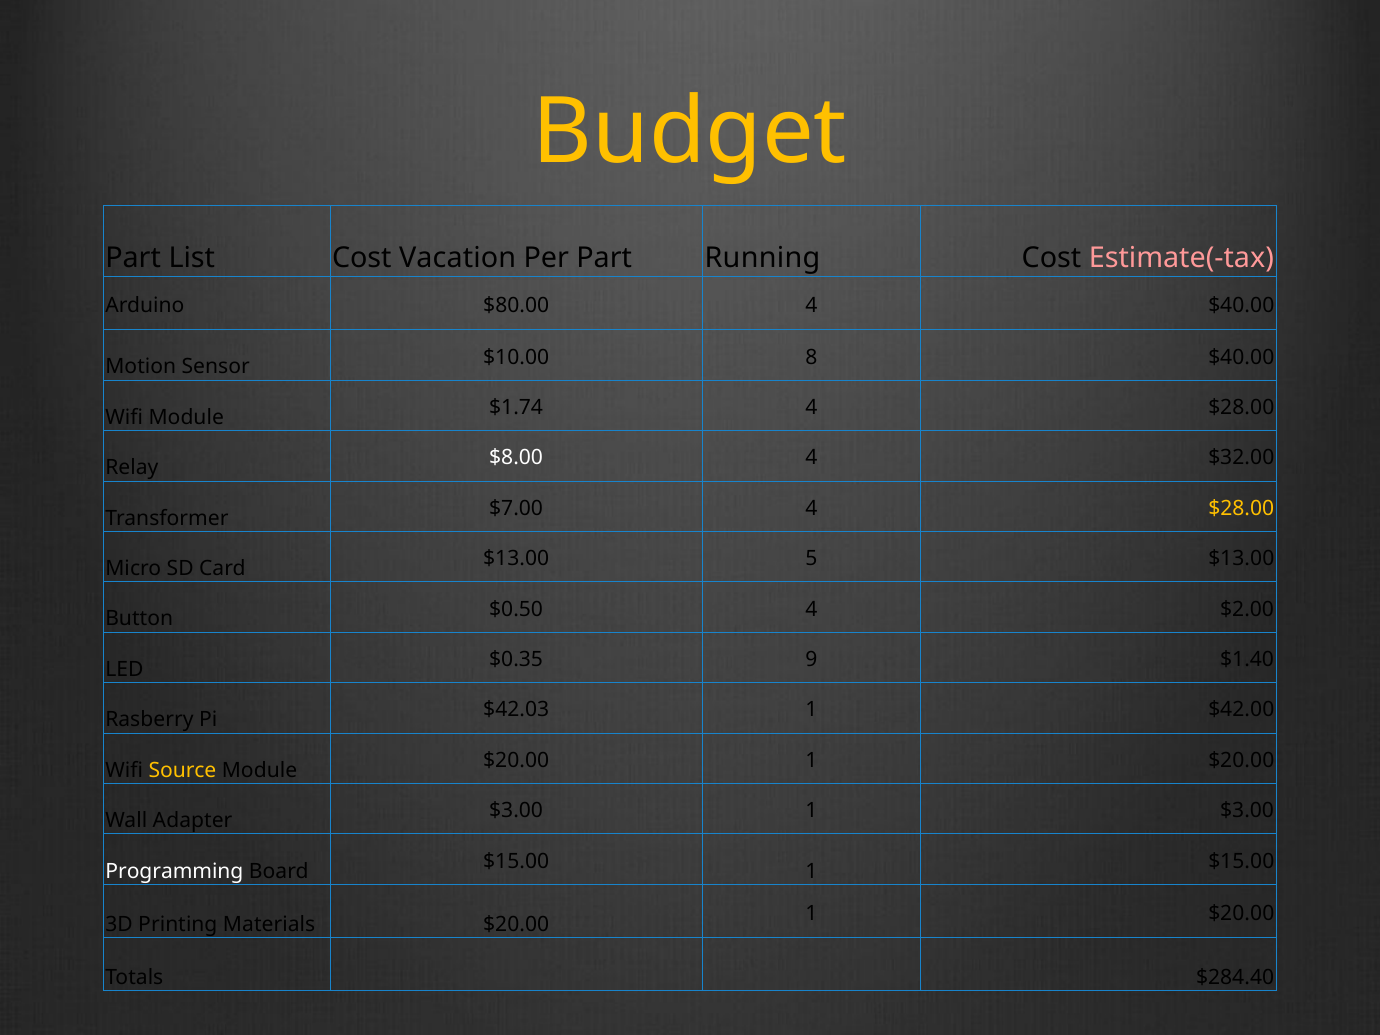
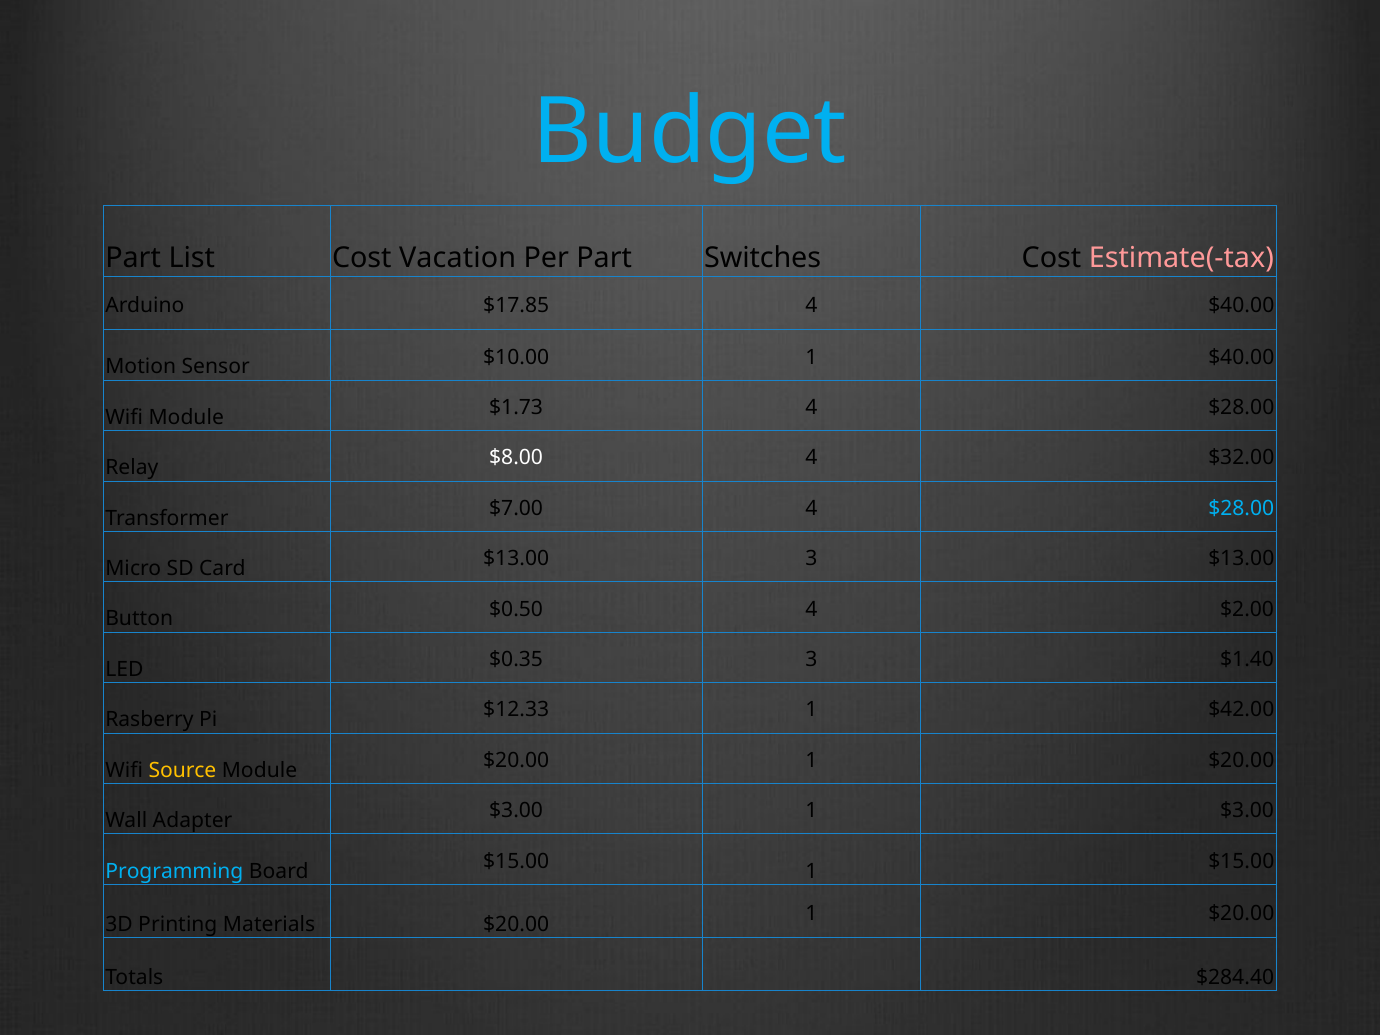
Budget colour: yellow -> light blue
Running: Running -> Switches
$80.00: $80.00 -> $17.85
$10.00 8: 8 -> 1
$1.74: $1.74 -> $1.73
$28.00 at (1241, 508) colour: yellow -> light blue
$13.00 5: 5 -> 3
$0.35 9: 9 -> 3
$42.03: $42.03 -> $12.33
Programming colour: white -> light blue
